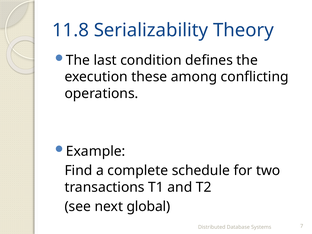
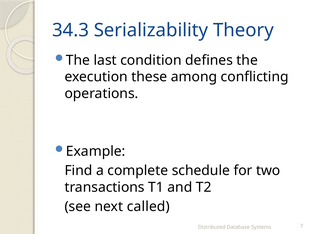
11.8: 11.8 -> 34.3
global: global -> called
